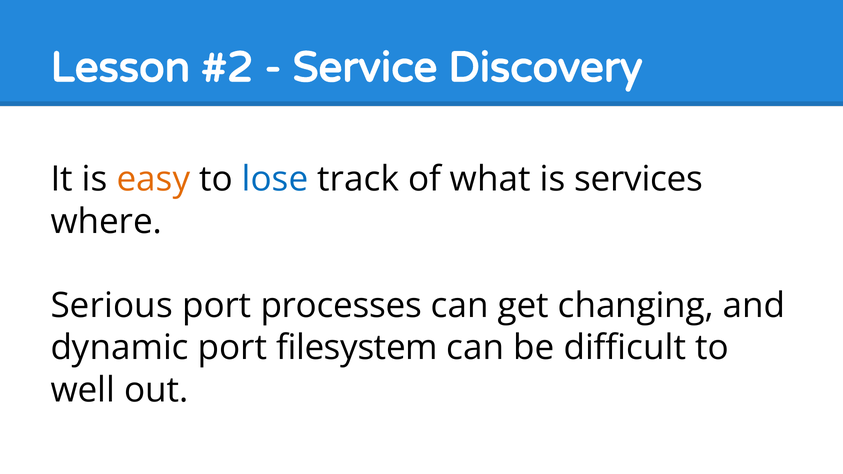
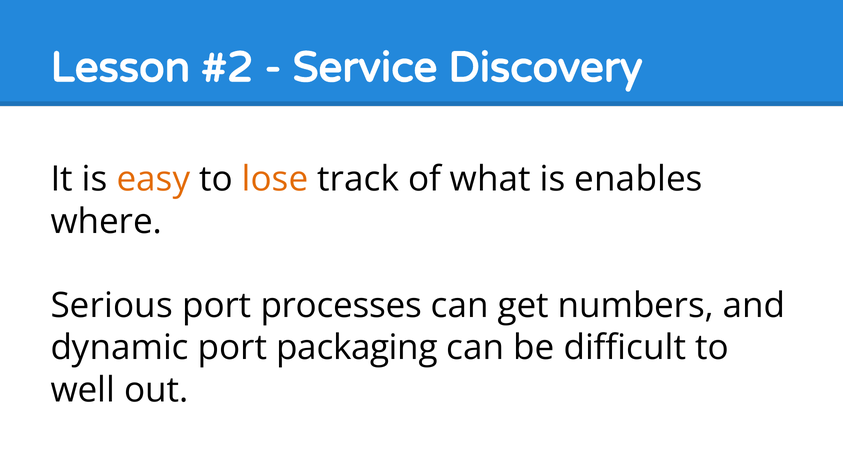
lose colour: blue -> orange
services: services -> enables
changing: changing -> numbers
filesystem: filesystem -> packaging
